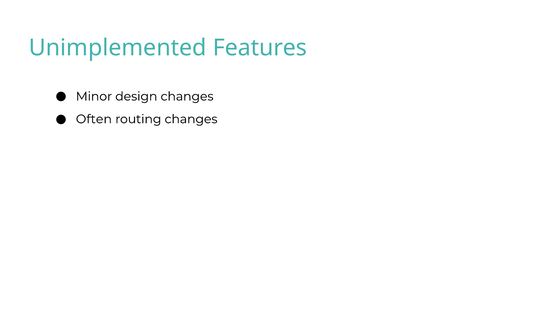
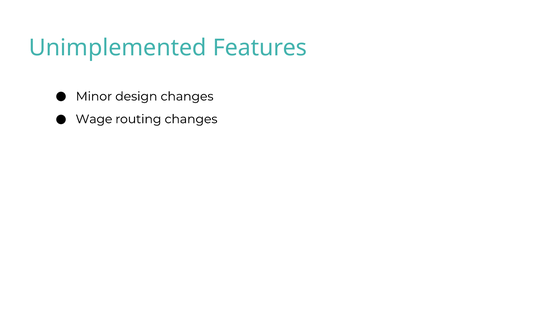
Often: Often -> Wage
